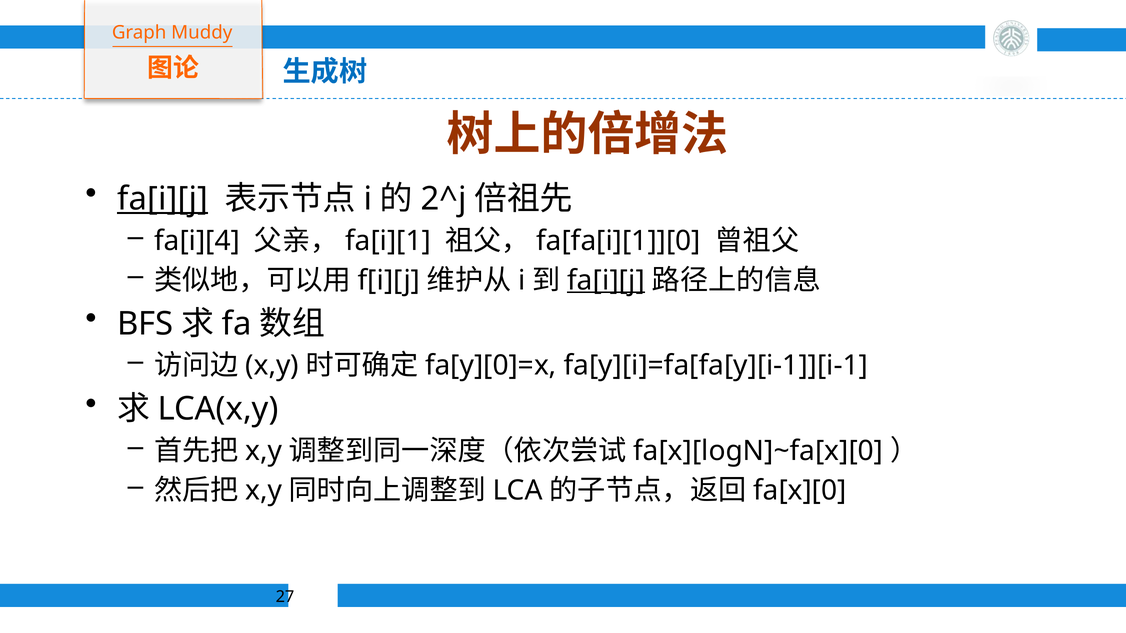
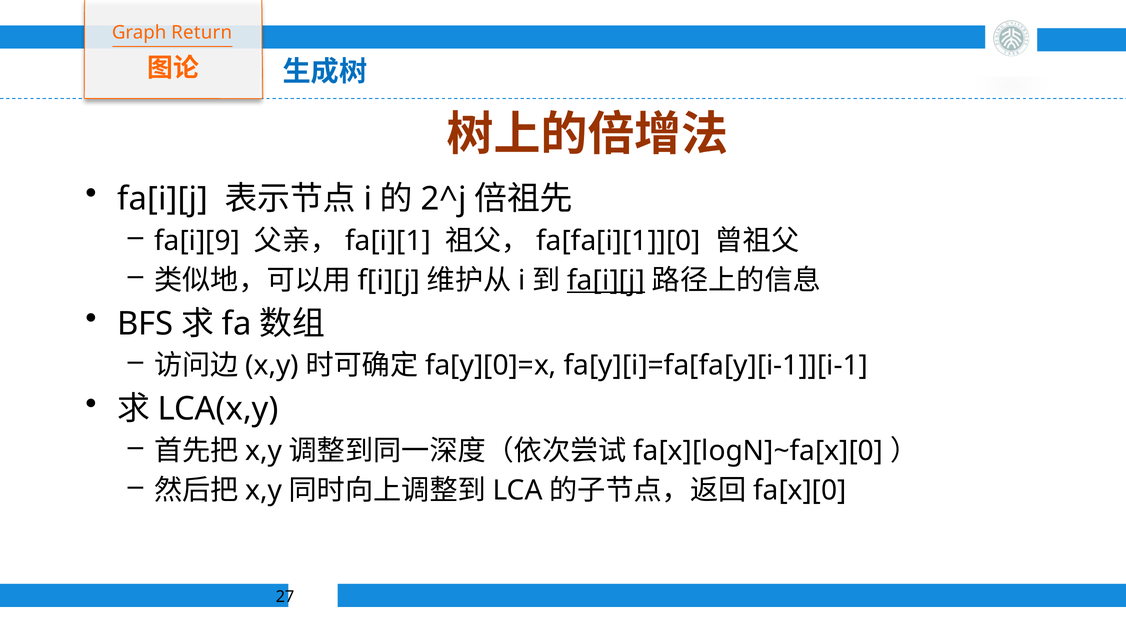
Muddy: Muddy -> Return
fa[i][j at (163, 199) underline: present -> none
fa[i][4: fa[i][4 -> fa[i][9
